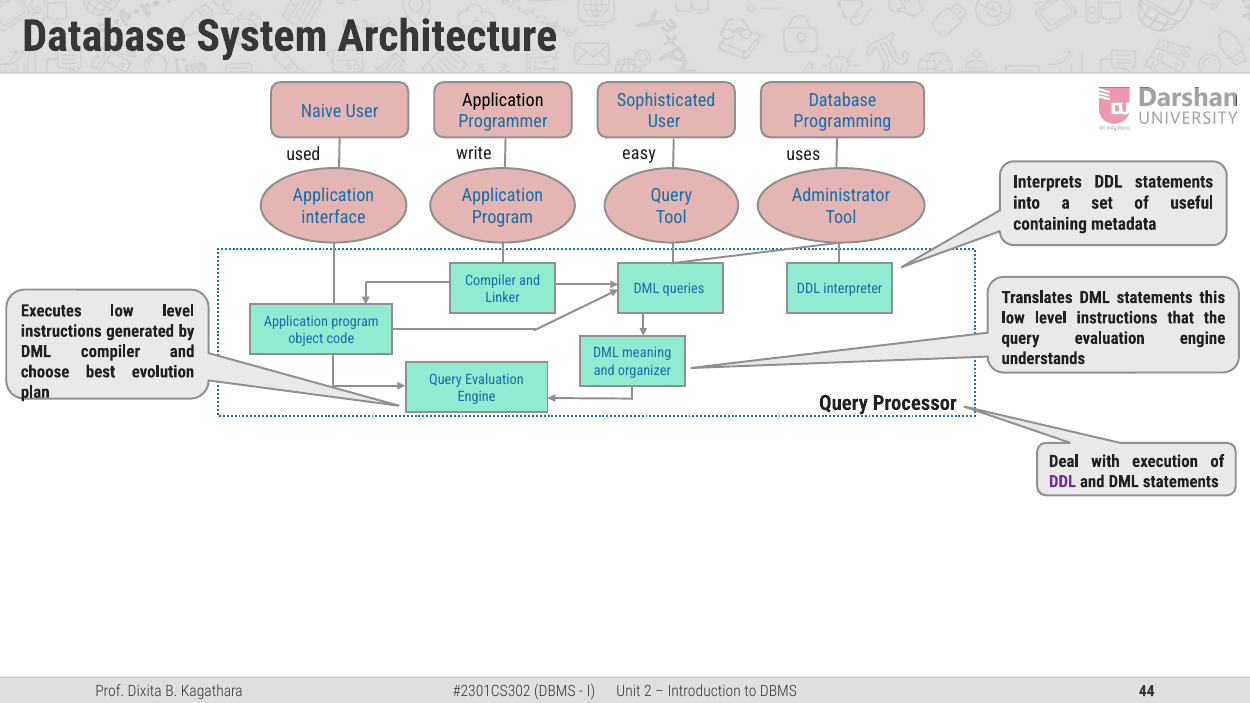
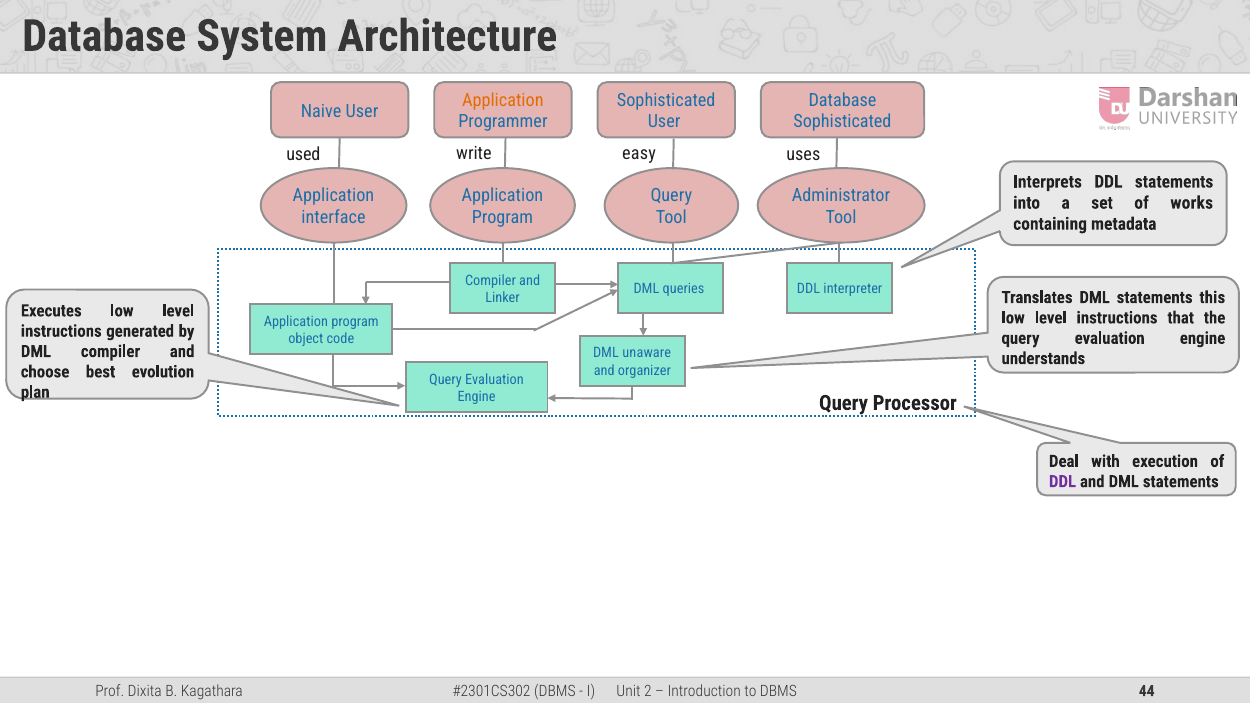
Application at (503, 100) colour: black -> orange
Programming at (842, 122): Programming -> Sophisticated
useful: useful -> works
meaning: meaning -> unaware
